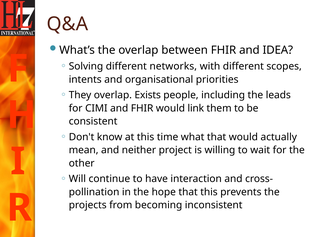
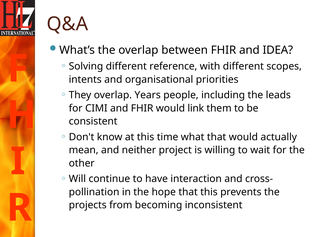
networks: networks -> reference
Exists: Exists -> Years
